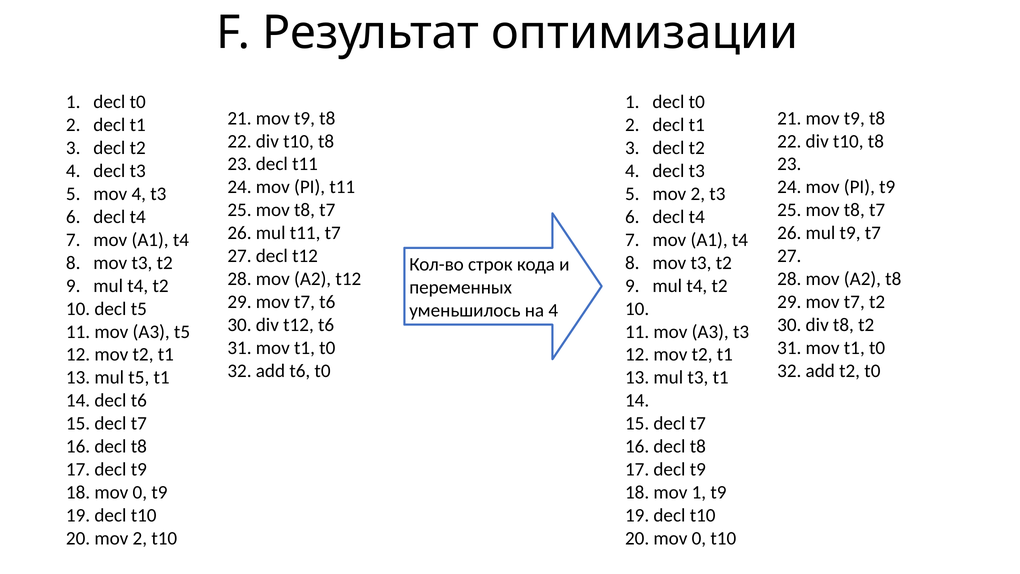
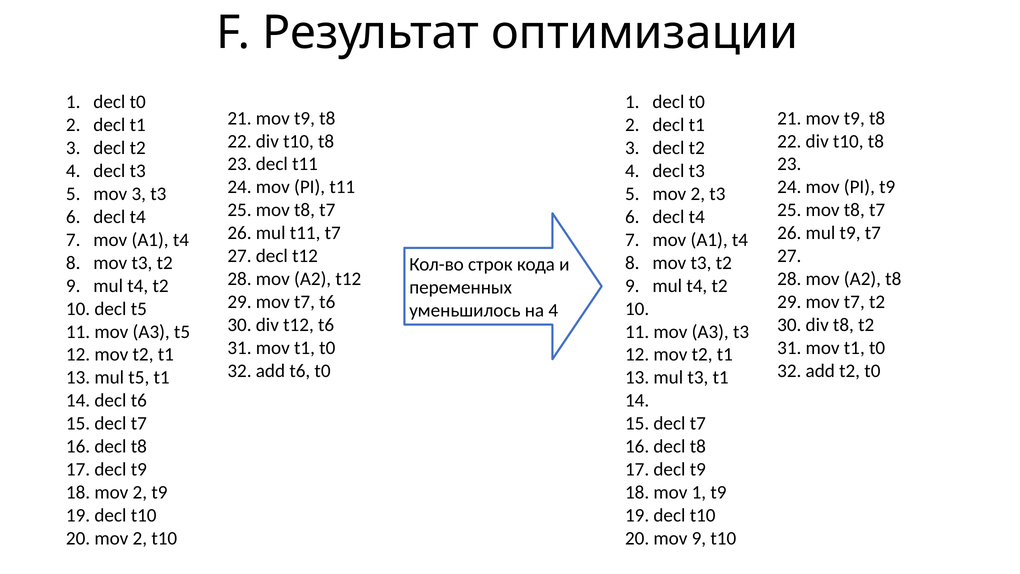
mov 4: 4 -> 3
18 mov 0: 0 -> 2
20 mov 0: 0 -> 9
